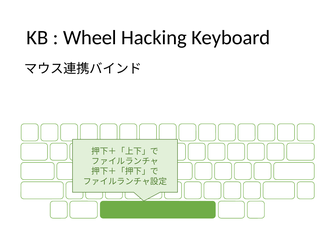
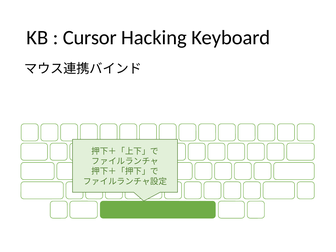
Wheel: Wheel -> Cursor
